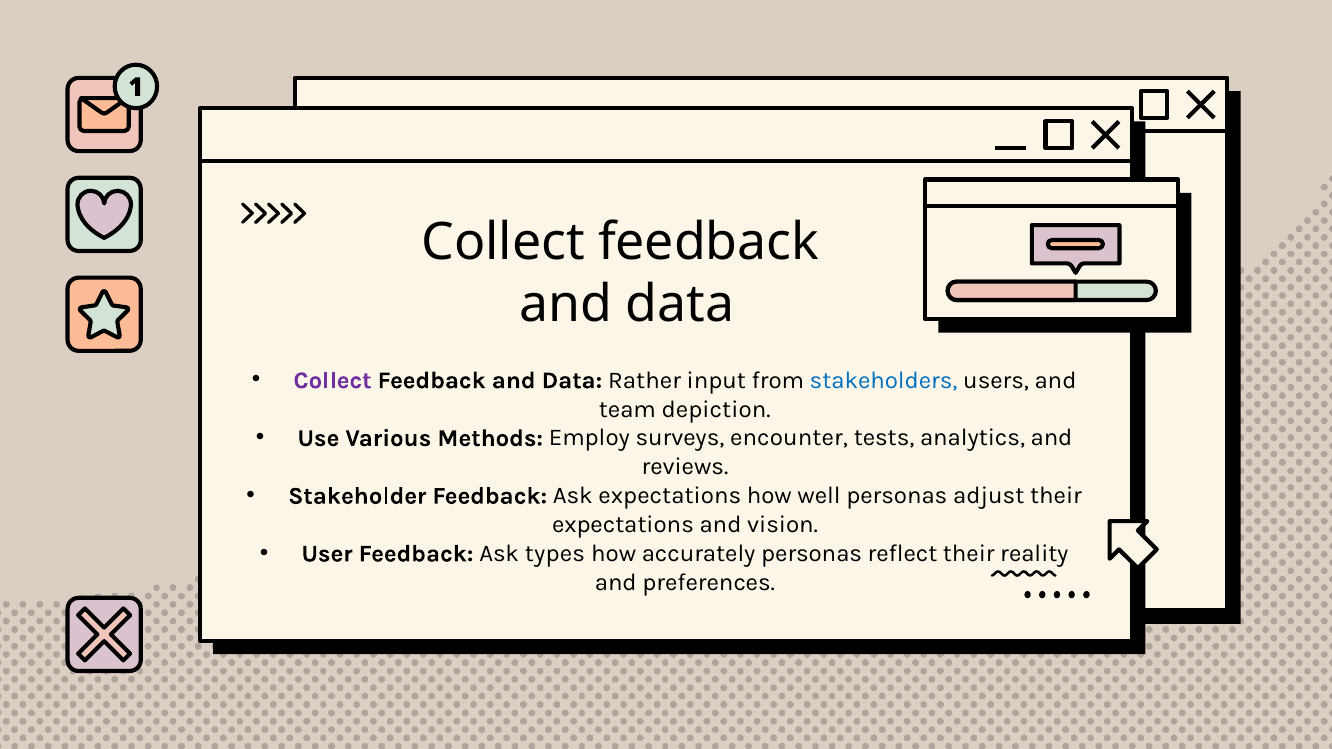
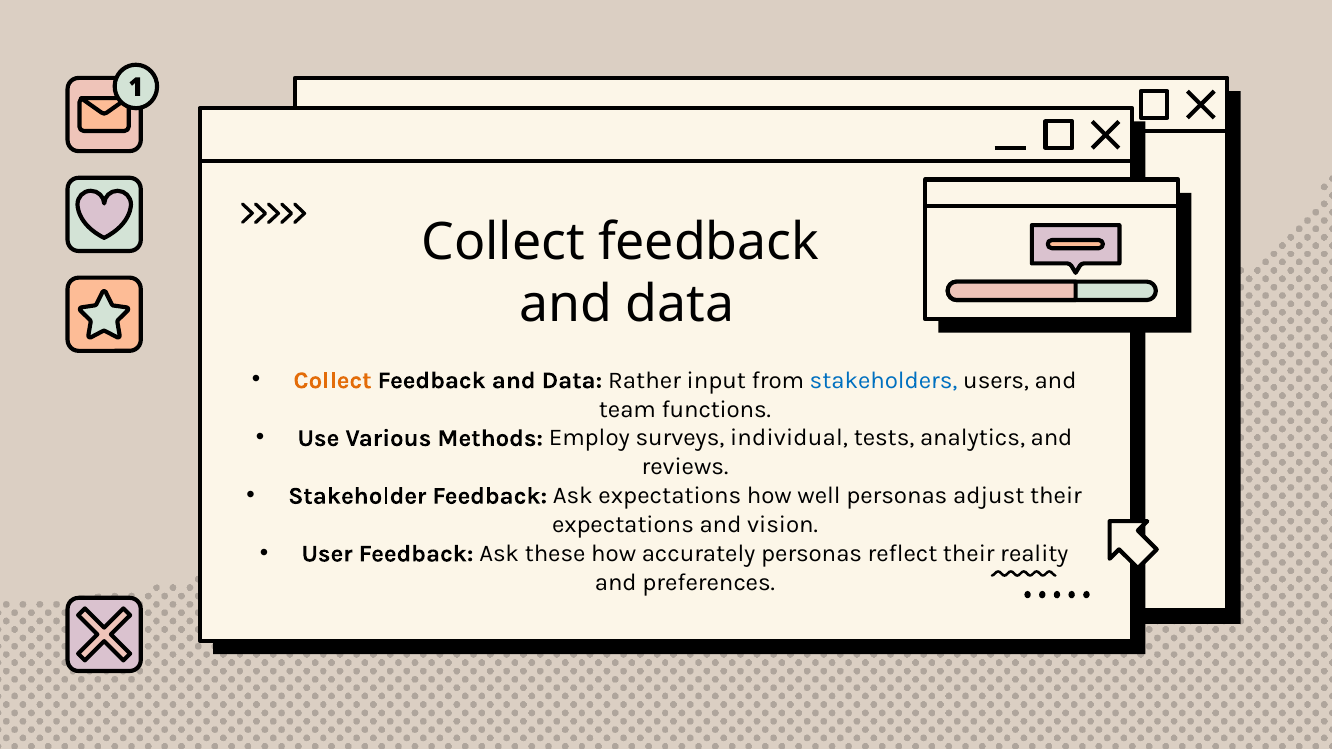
Collect at (332, 380) colour: purple -> orange
depiction: depiction -> functions
encounter: encounter -> individual
types: types -> these
